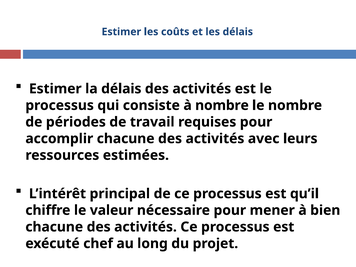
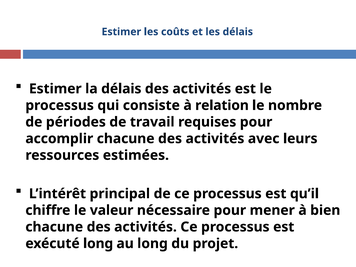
à nombre: nombre -> relation
exécuté chef: chef -> long
